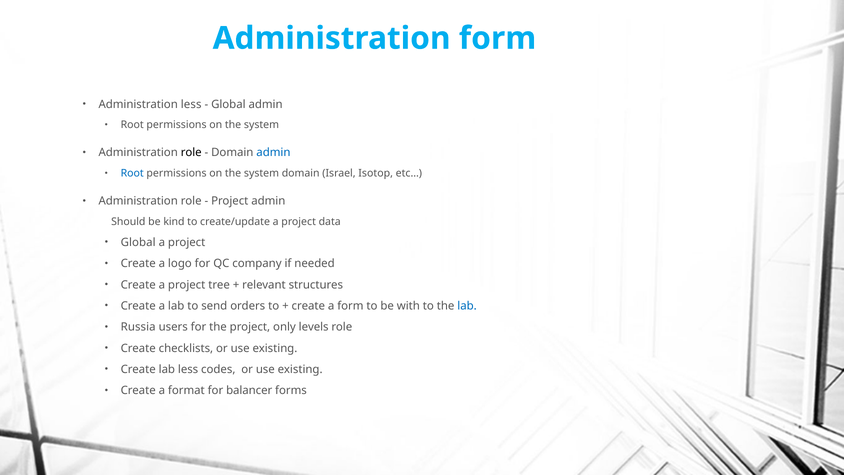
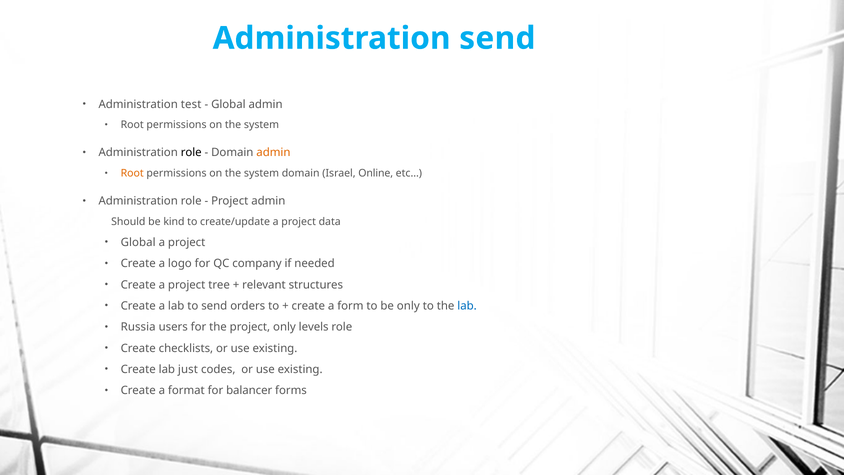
Administration form: form -> send
Administration less: less -> test
admin at (273, 153) colour: blue -> orange
Root at (132, 173) colour: blue -> orange
Isotop: Isotop -> Online
be with: with -> only
lab less: less -> just
